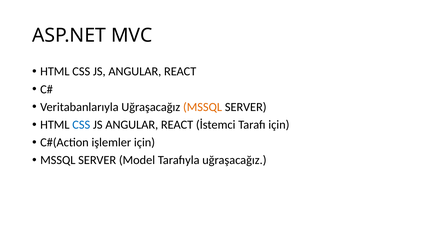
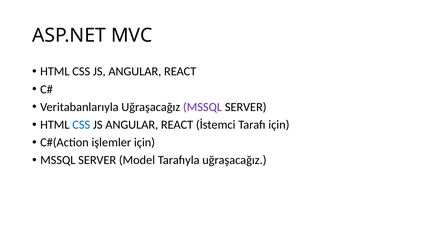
MSSQL at (203, 107) colour: orange -> purple
